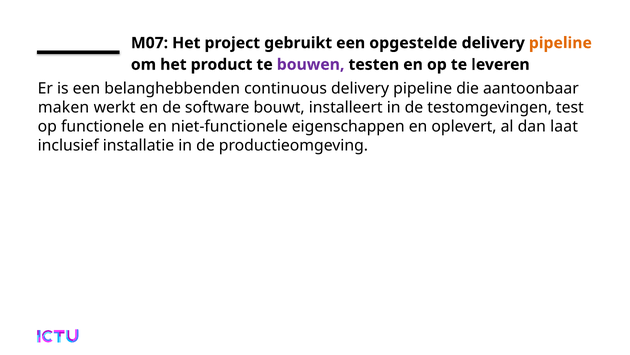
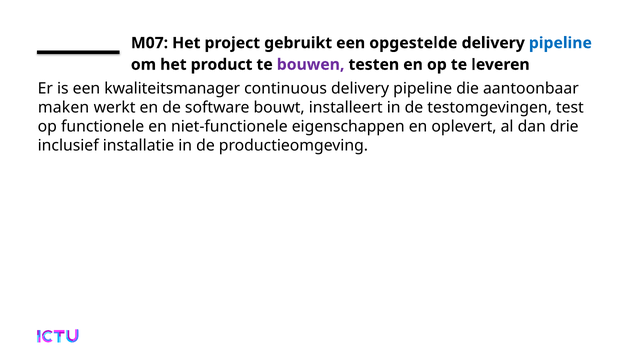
pipeline at (560, 43) colour: orange -> blue
belanghebbenden: belanghebbenden -> kwaliteitsmanager
laat: laat -> drie
